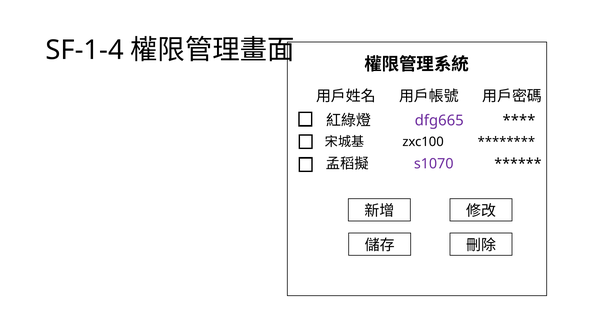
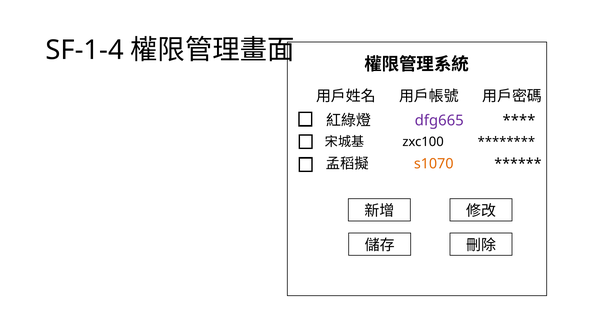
s1070 colour: purple -> orange
